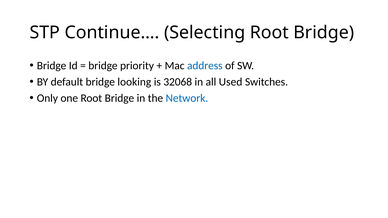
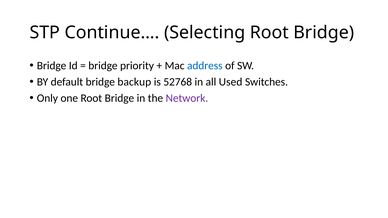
looking: looking -> backup
32068: 32068 -> 52768
Network colour: blue -> purple
